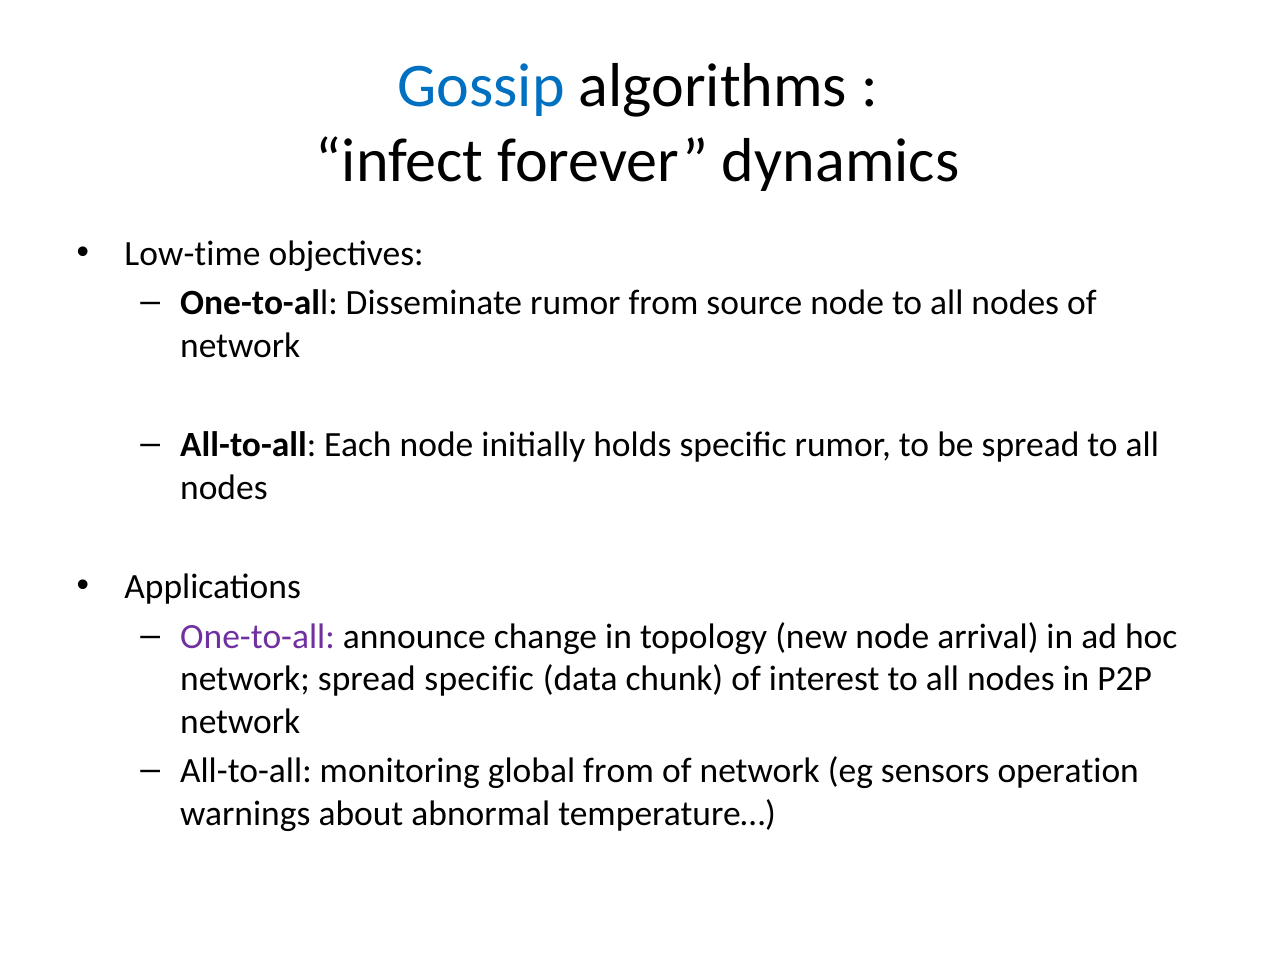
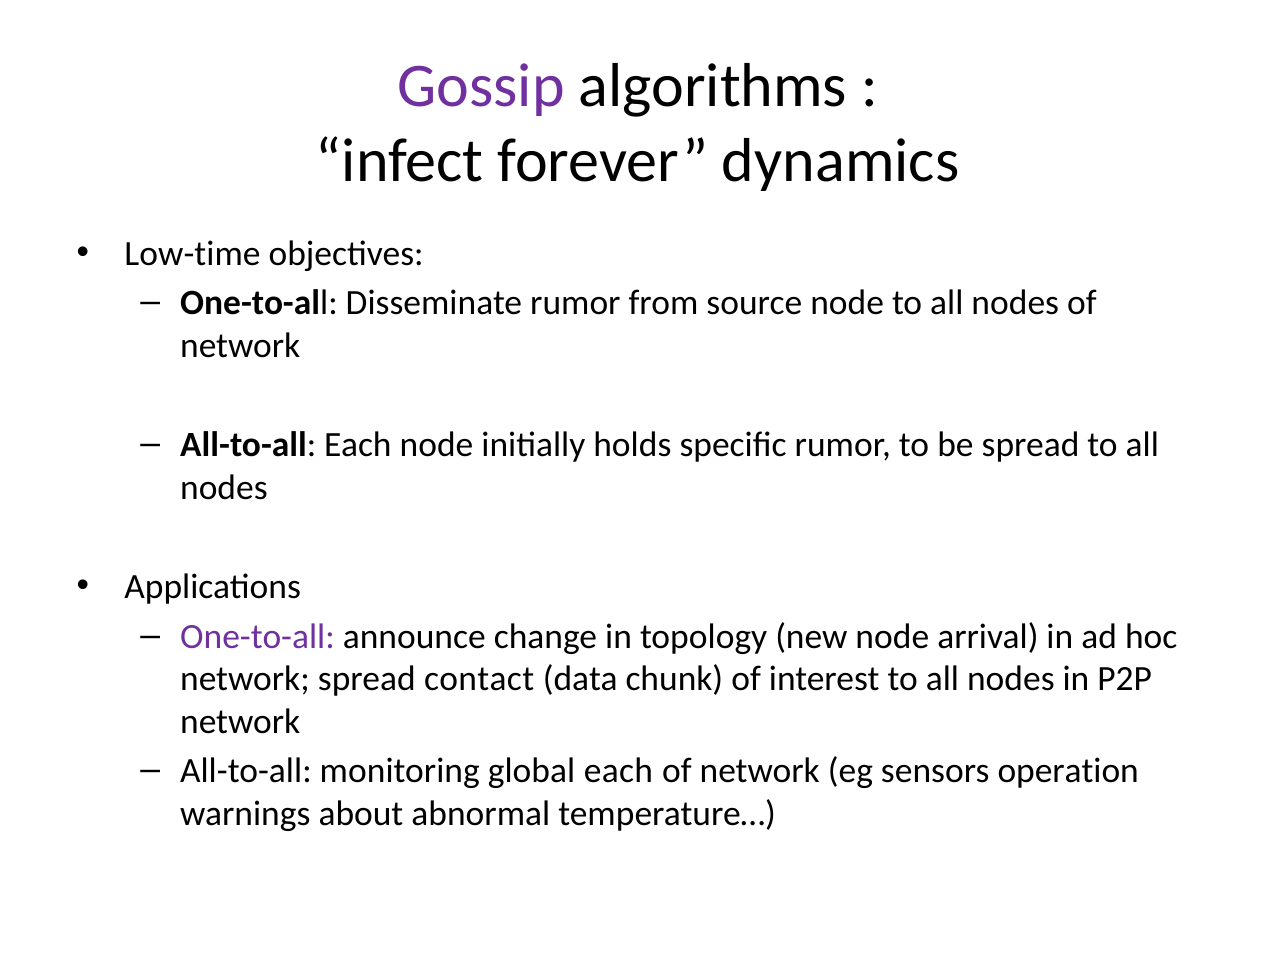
Gossip colour: blue -> purple
spread specific: specific -> contact
global from: from -> each
